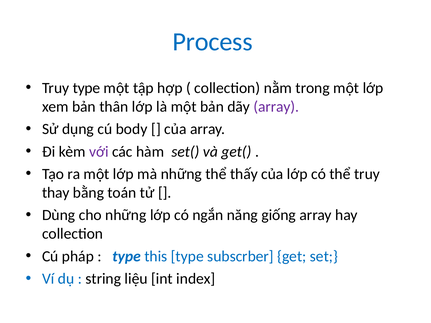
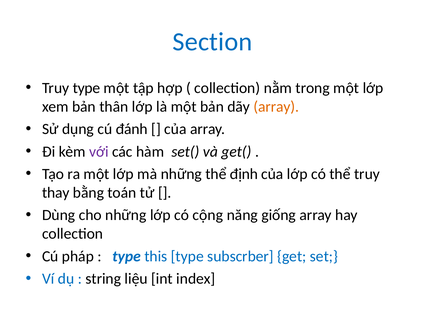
Process: Process -> Section
array at (276, 107) colour: purple -> orange
body: body -> đánh
thấy: thấy -> định
ngắn: ngắn -> cộng
